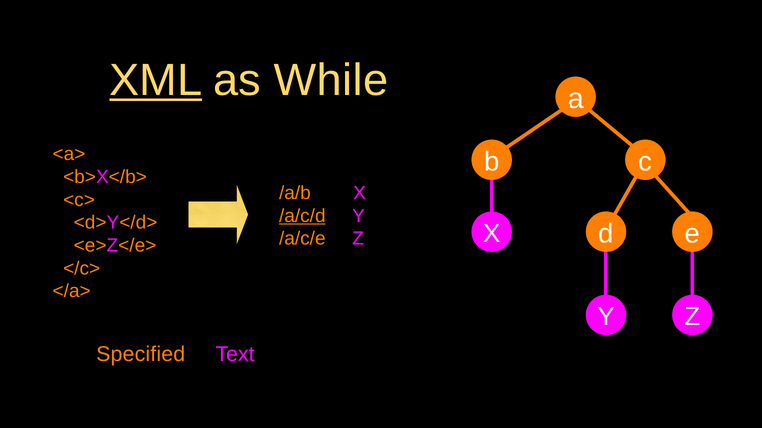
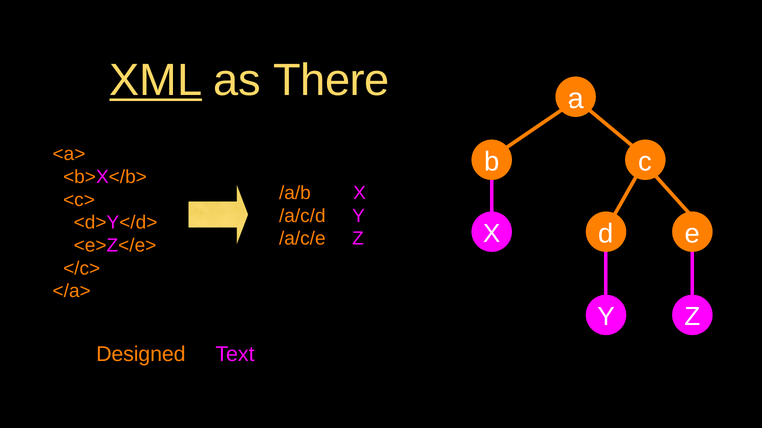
While: While -> There
/a/c/d underline: present -> none
Specified: Specified -> Designed
